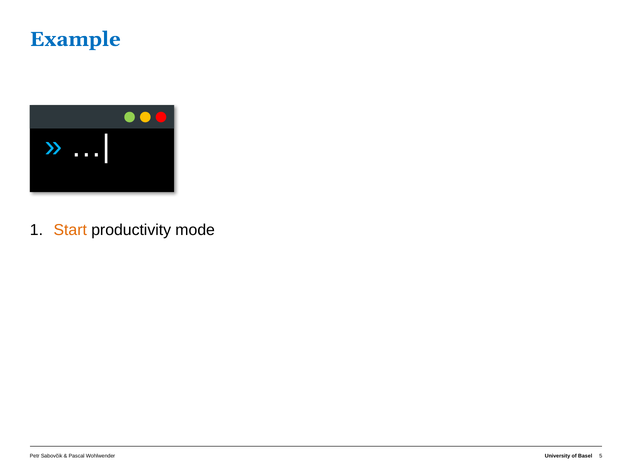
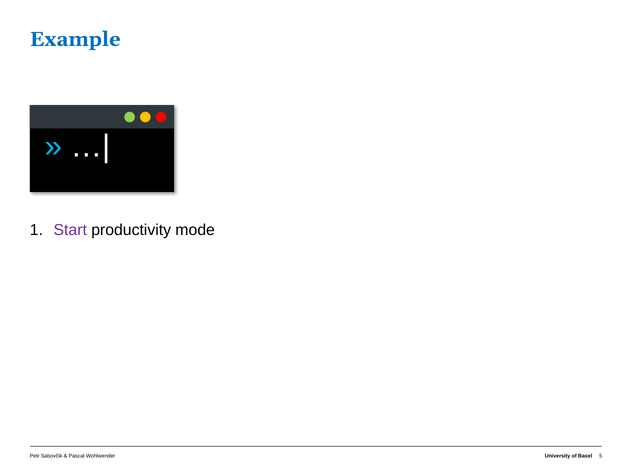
Start colour: orange -> purple
